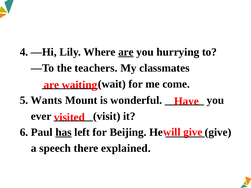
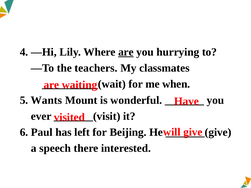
come: come -> when
has underline: present -> none
explained: explained -> interested
